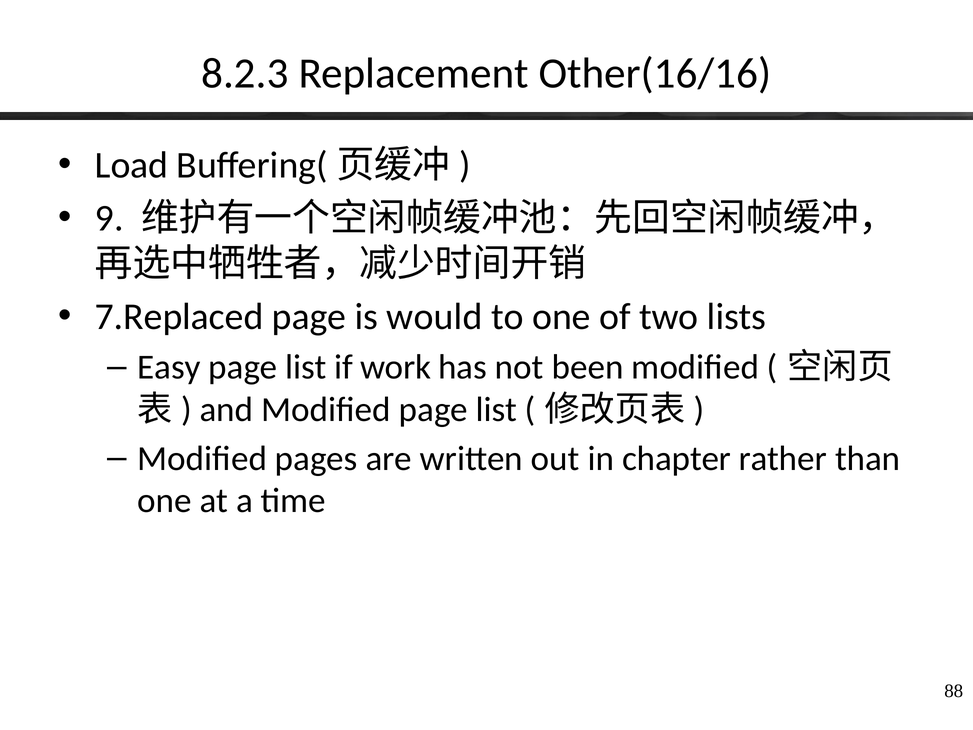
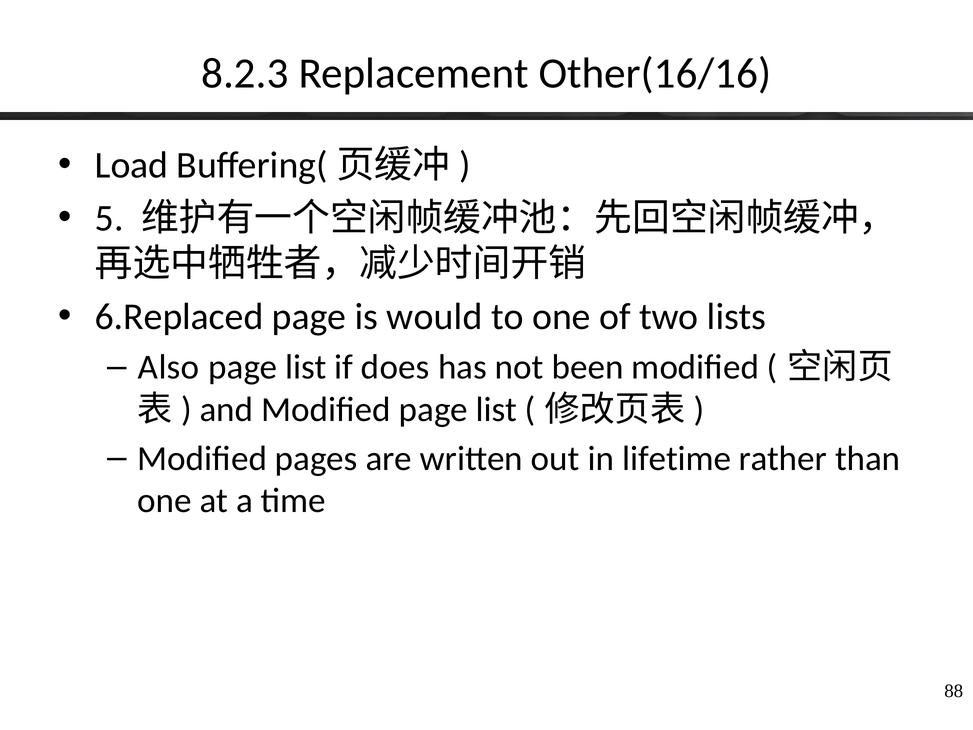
9: 9 -> 5
7.Replaced: 7.Replaced -> 6.Replaced
Easy: Easy -> Also
work: work -> does
chapter: chapter -> lifetime
